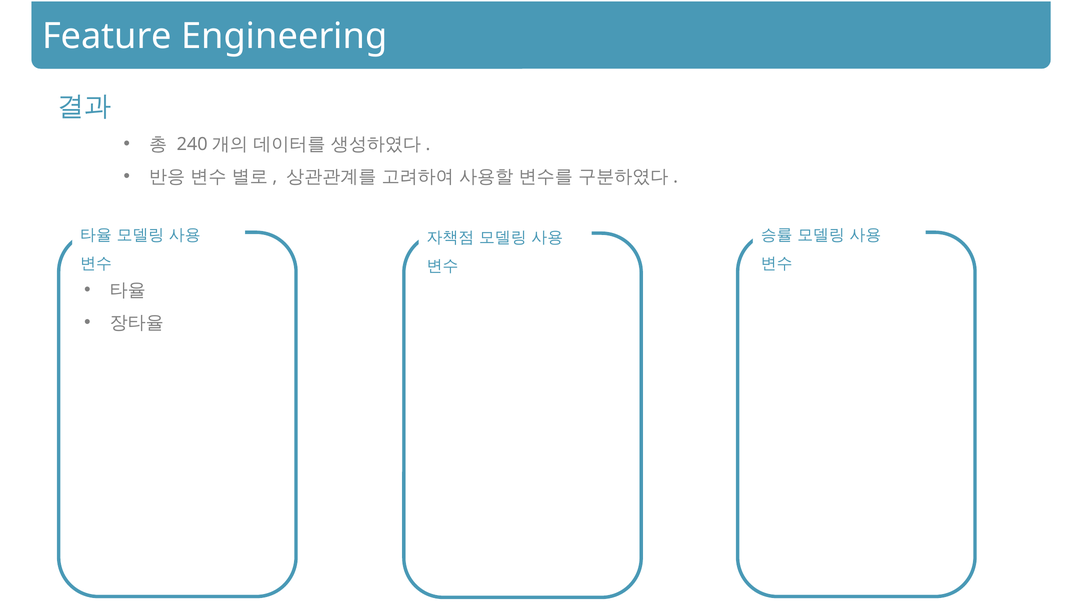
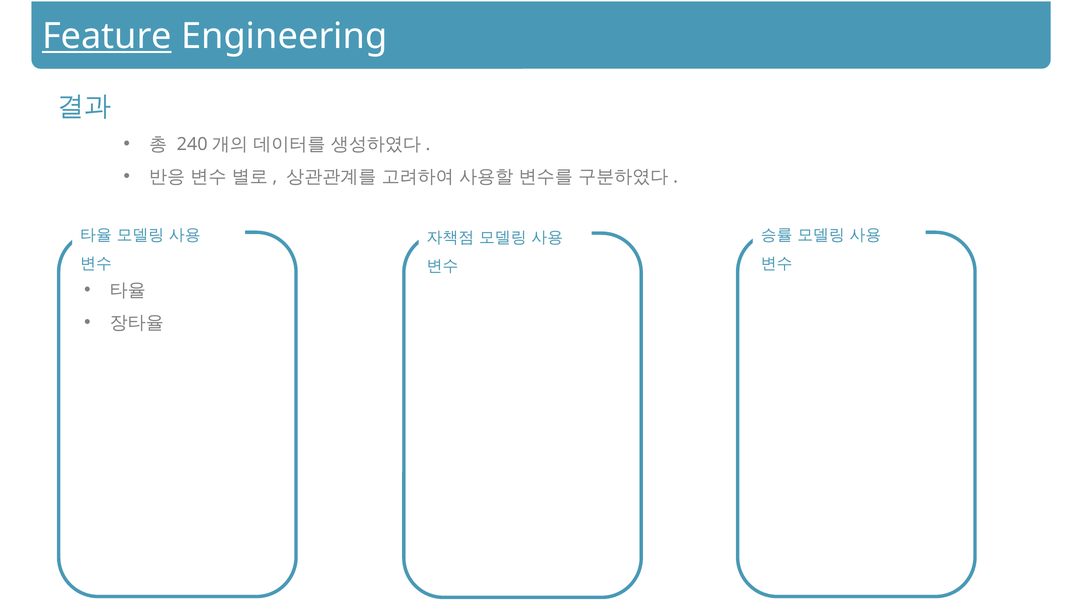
Feature underline: none -> present
